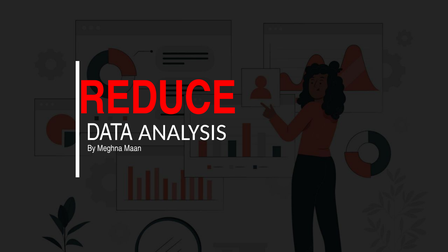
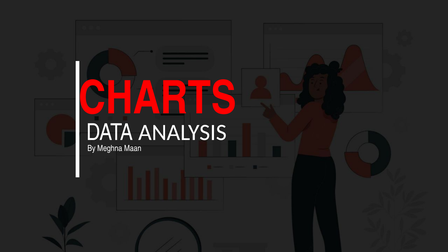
REDUCE: REDUCE -> CHARTS
